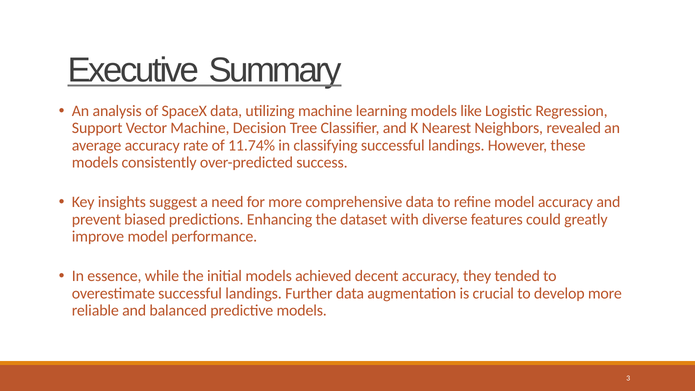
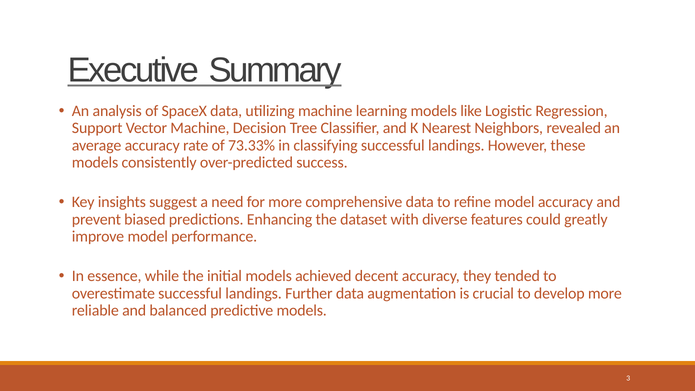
11.74%: 11.74% -> 73.33%
